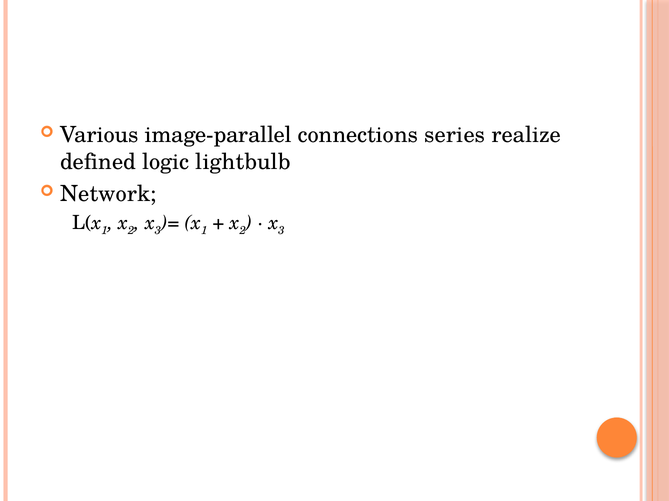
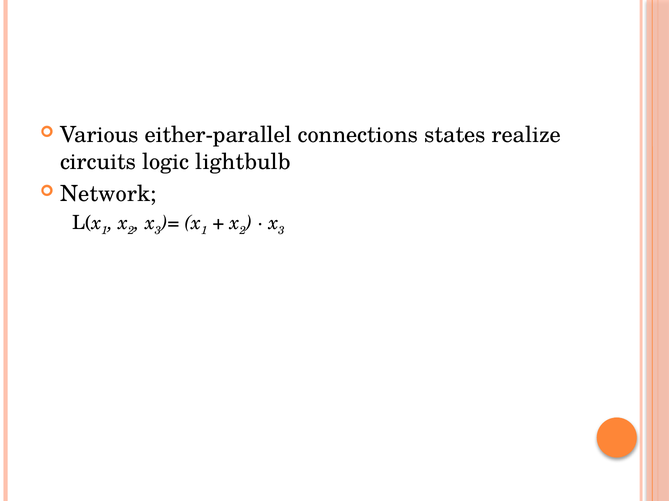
image-parallel: image-parallel -> either-parallel
series: series -> states
defined: defined -> circuits
